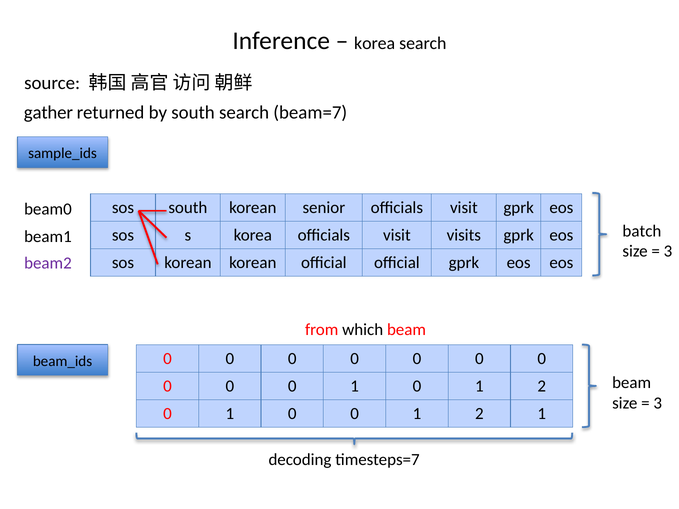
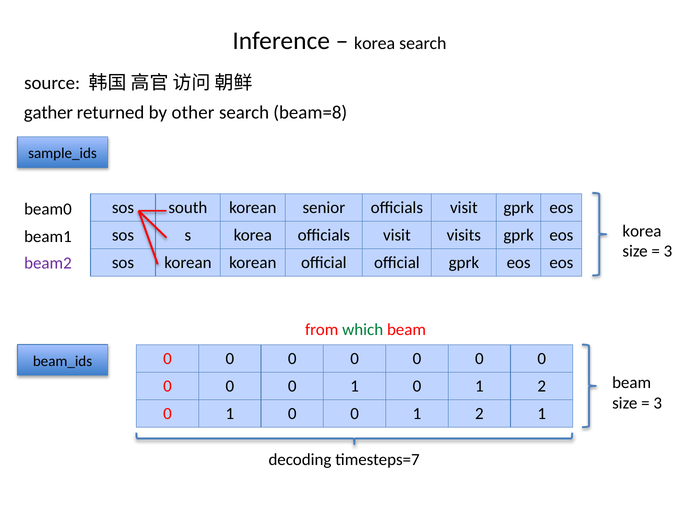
by south: south -> other
beam=7: beam=7 -> beam=8
batch at (642, 231): batch -> korea
which colour: black -> green
